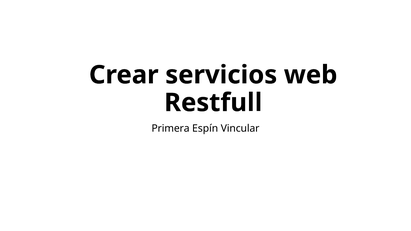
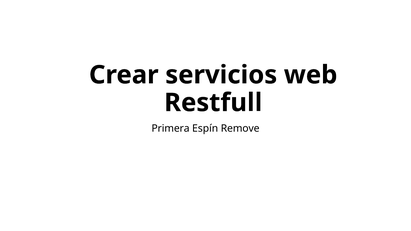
Vincular: Vincular -> Remove
